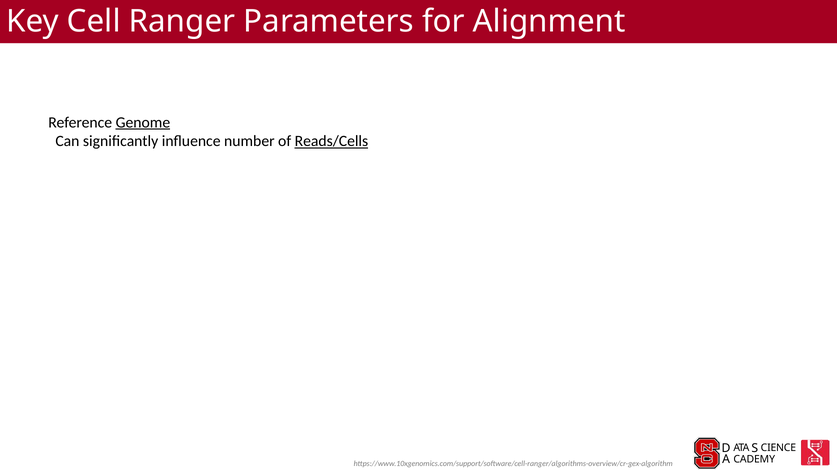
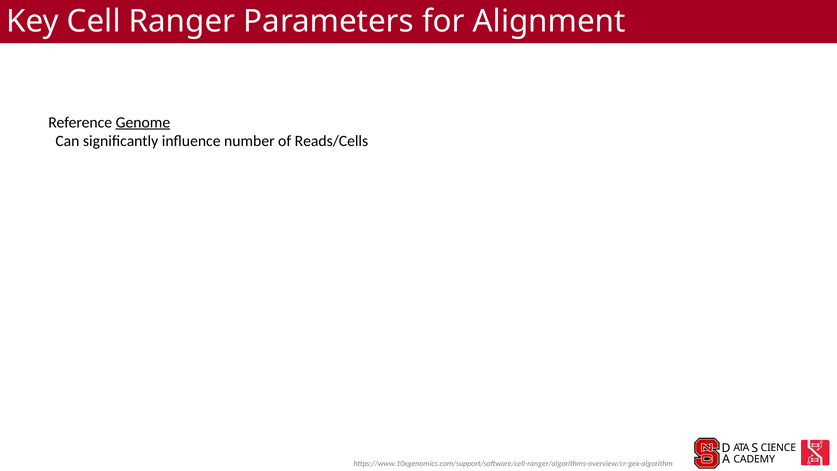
Reads/Cells underline: present -> none
